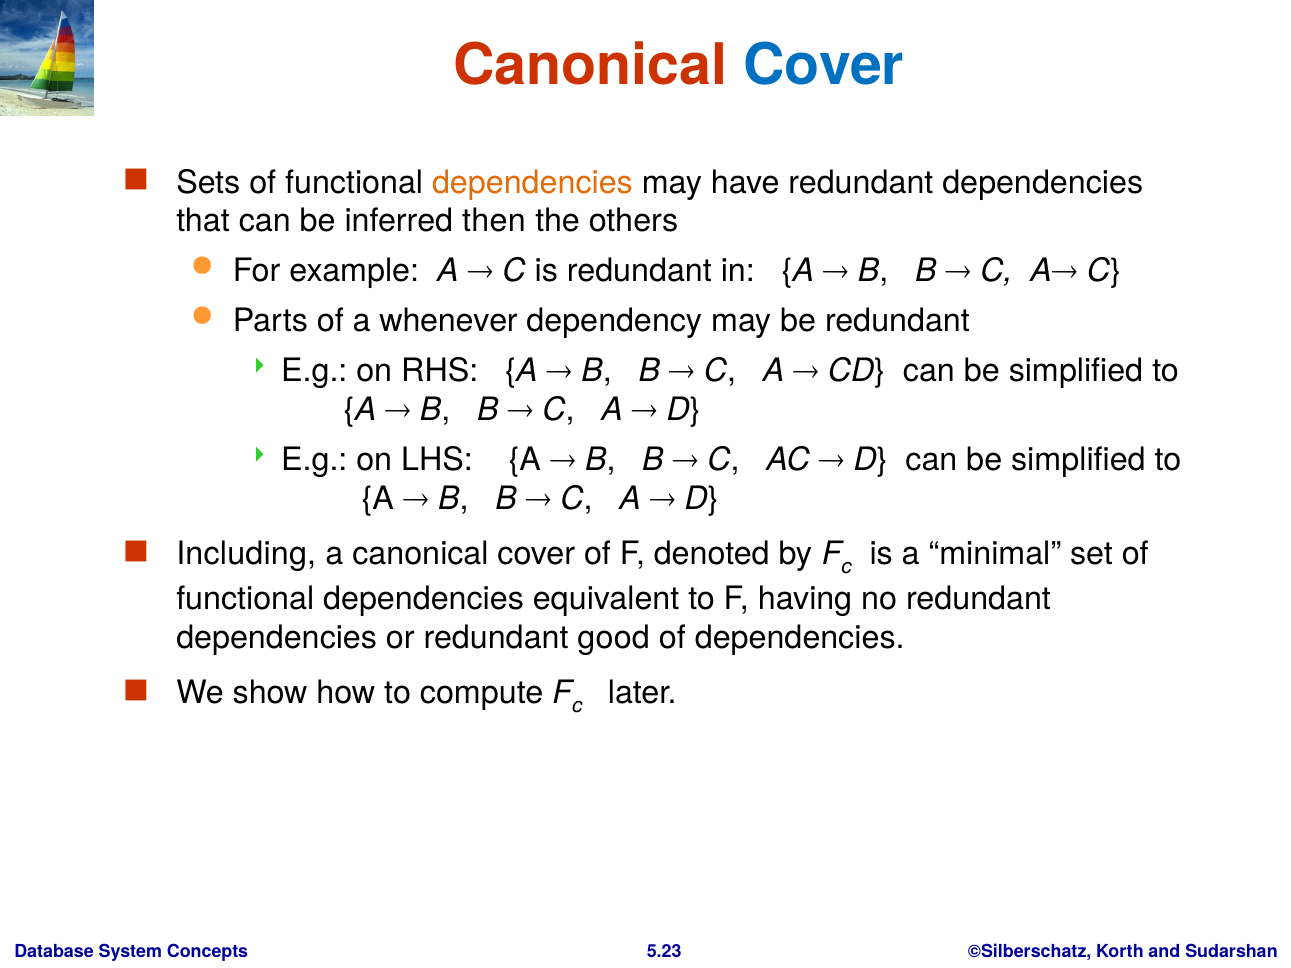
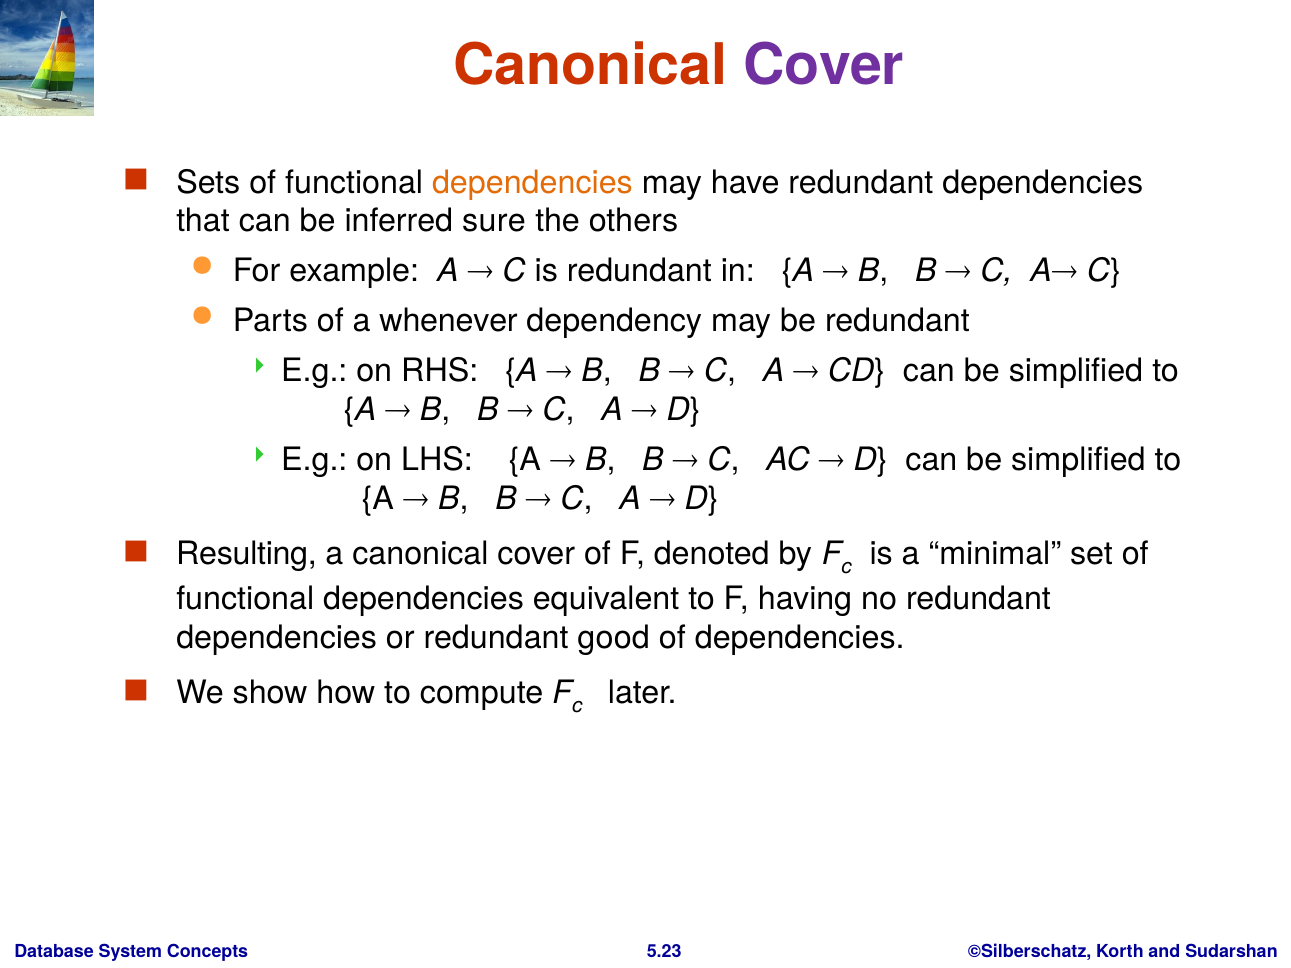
Cover at (824, 66) colour: blue -> purple
then: then -> sure
Including: Including -> Resulting
